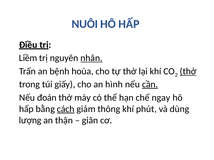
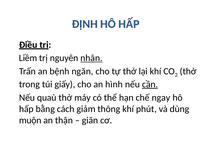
NUÔI: NUÔI -> ĐỊNH
hoùa: hoùa -> ngăn
thở at (188, 72) underline: present -> none
đoán: đoán -> quaù
cách underline: present -> none
lượng: lượng -> muộn
